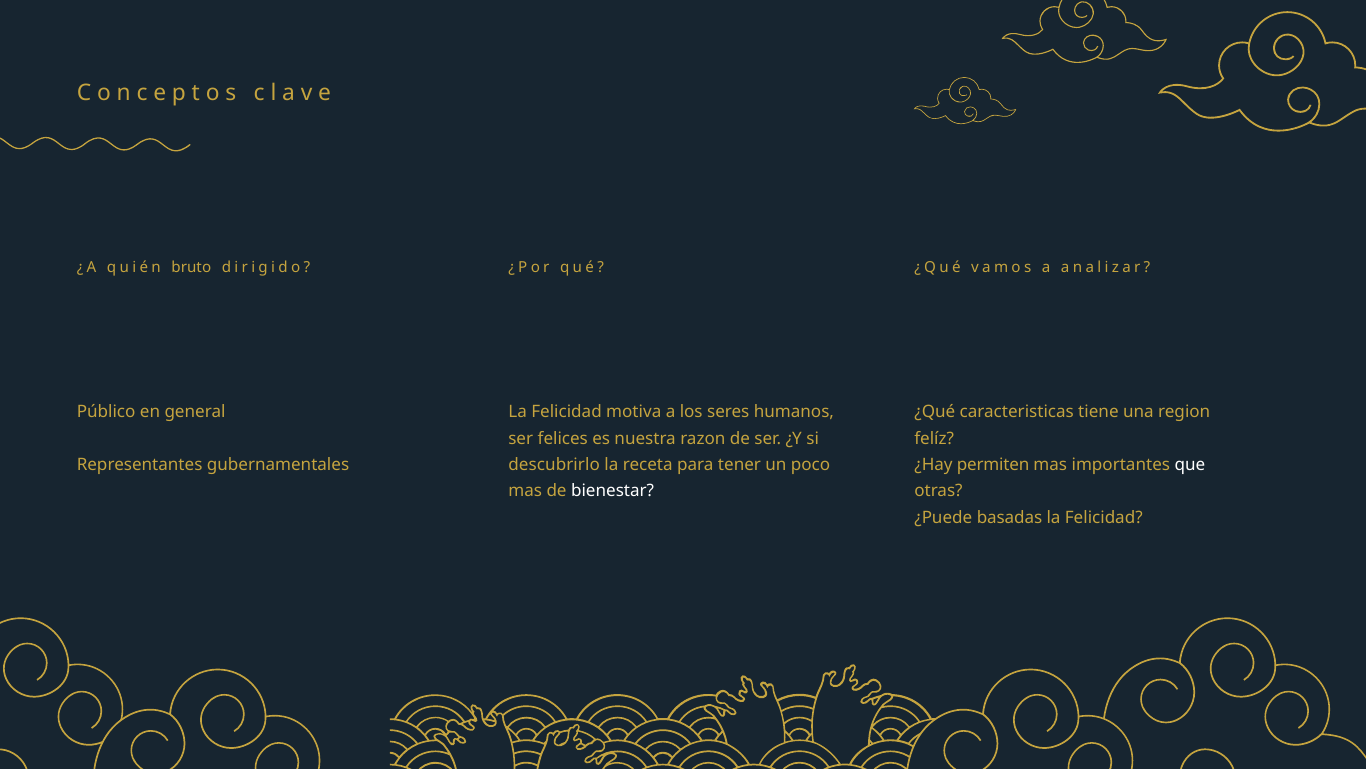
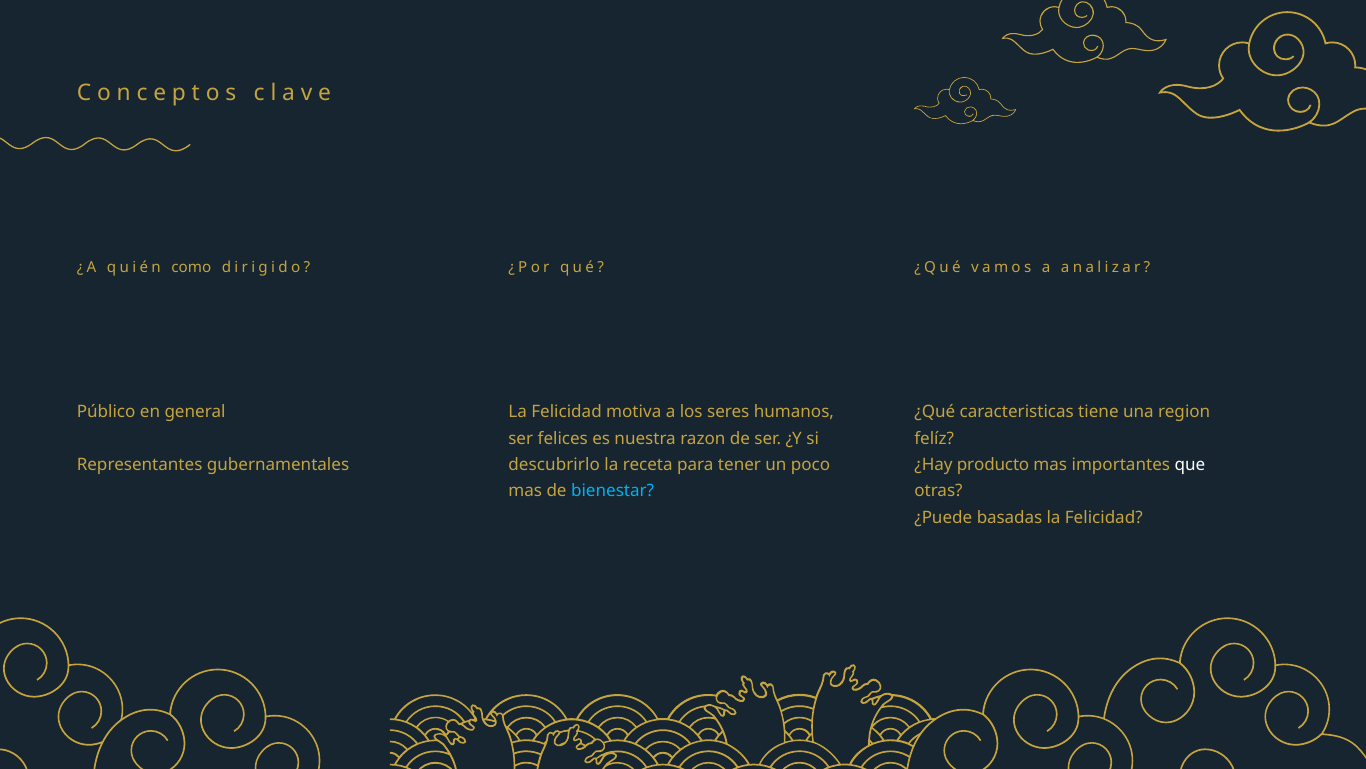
bruto: bruto -> como
permiten: permiten -> producto
bienestar colour: white -> light blue
